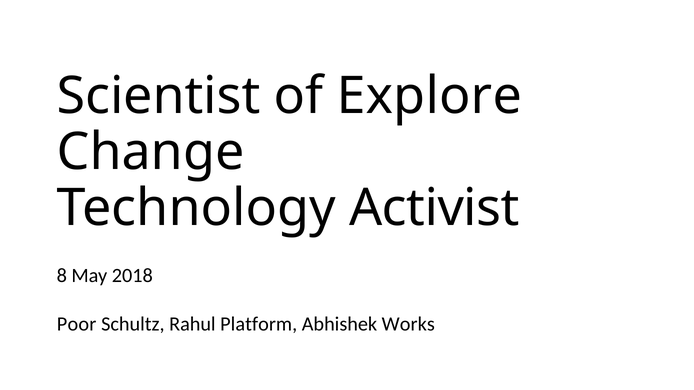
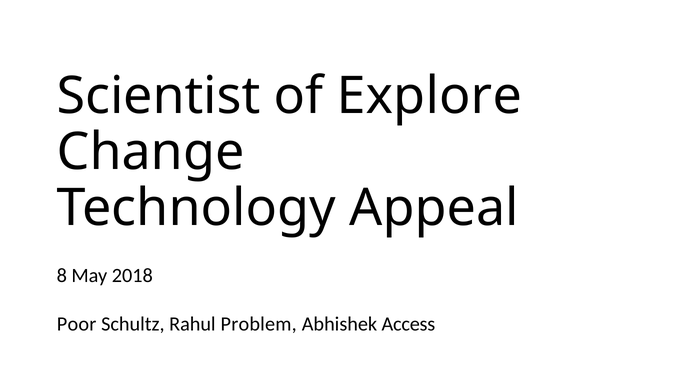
Activist: Activist -> Appeal
Platform: Platform -> Problem
Works: Works -> Access
